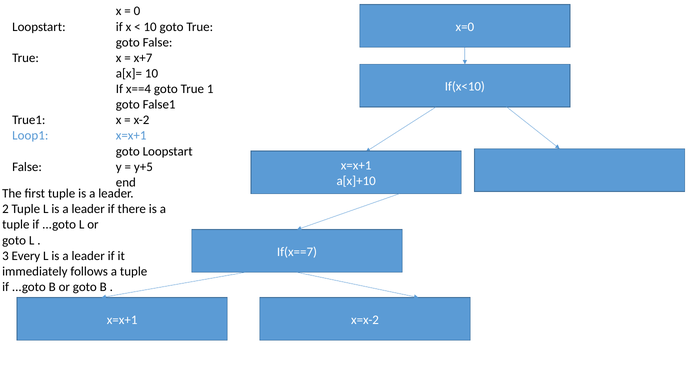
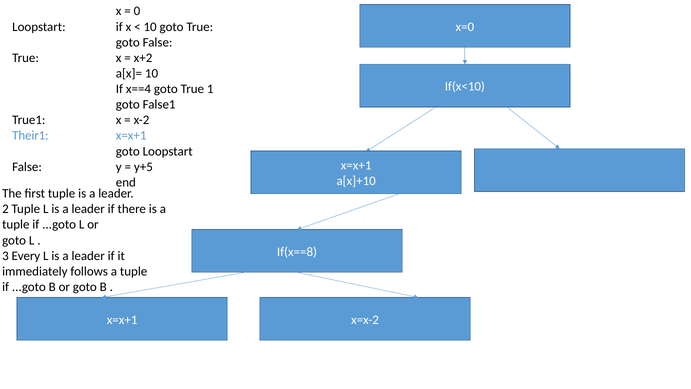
x+7: x+7 -> x+2
Loop1: Loop1 -> Their1
If(x==7: If(x==7 -> If(x==8
